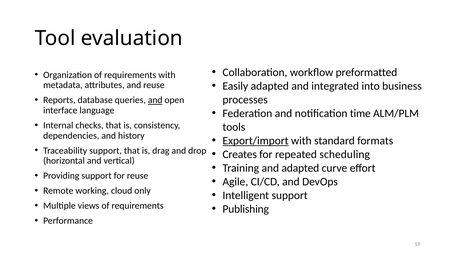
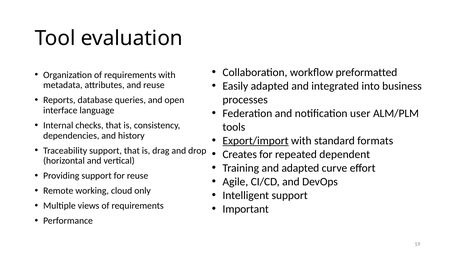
and at (155, 100) underline: present -> none
time: time -> user
scheduling: scheduling -> dependent
Publishing: Publishing -> Important
